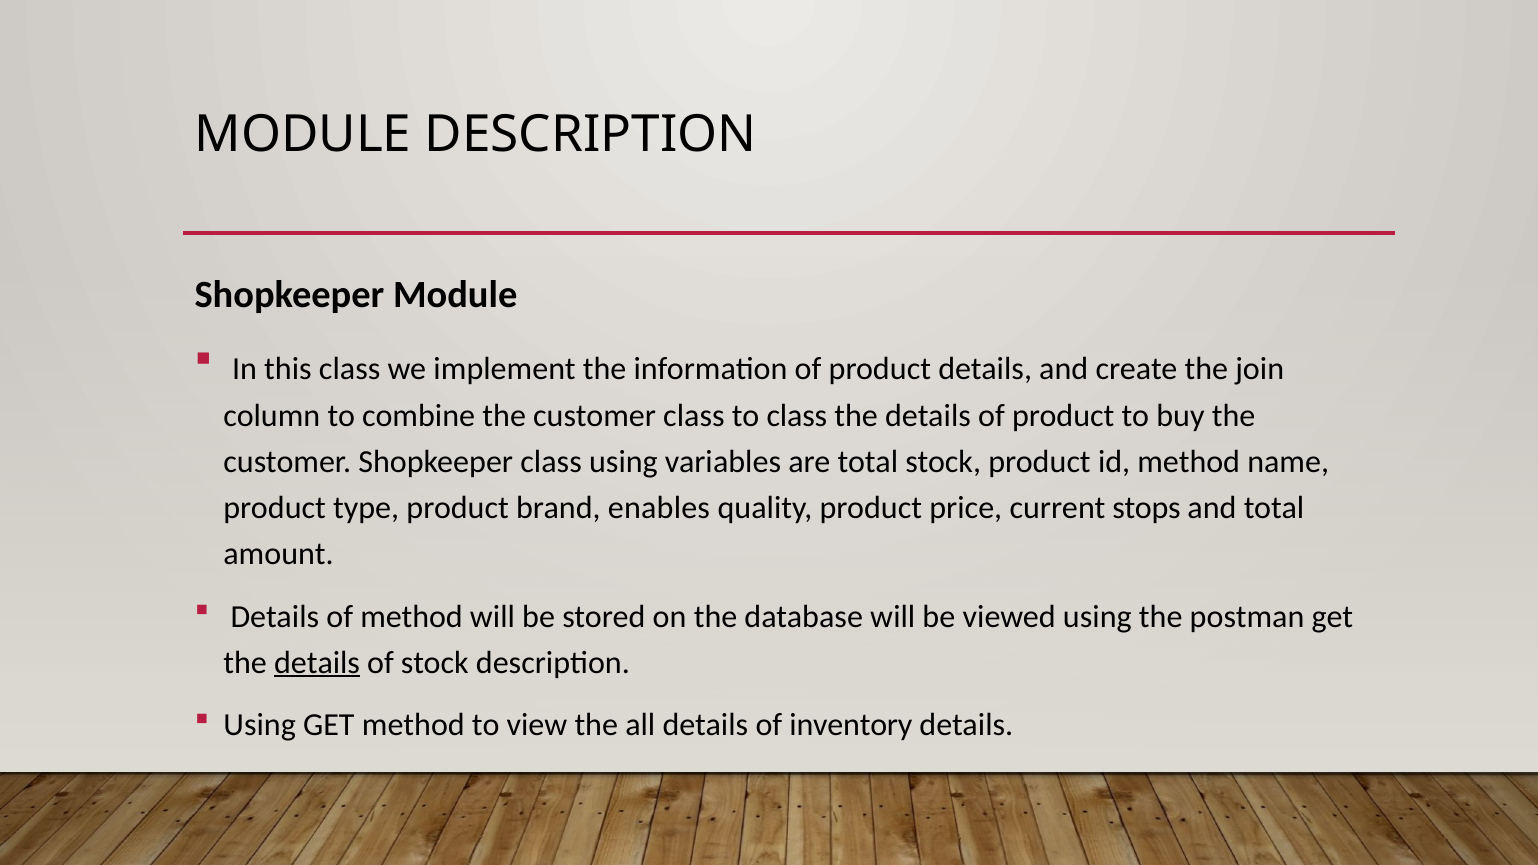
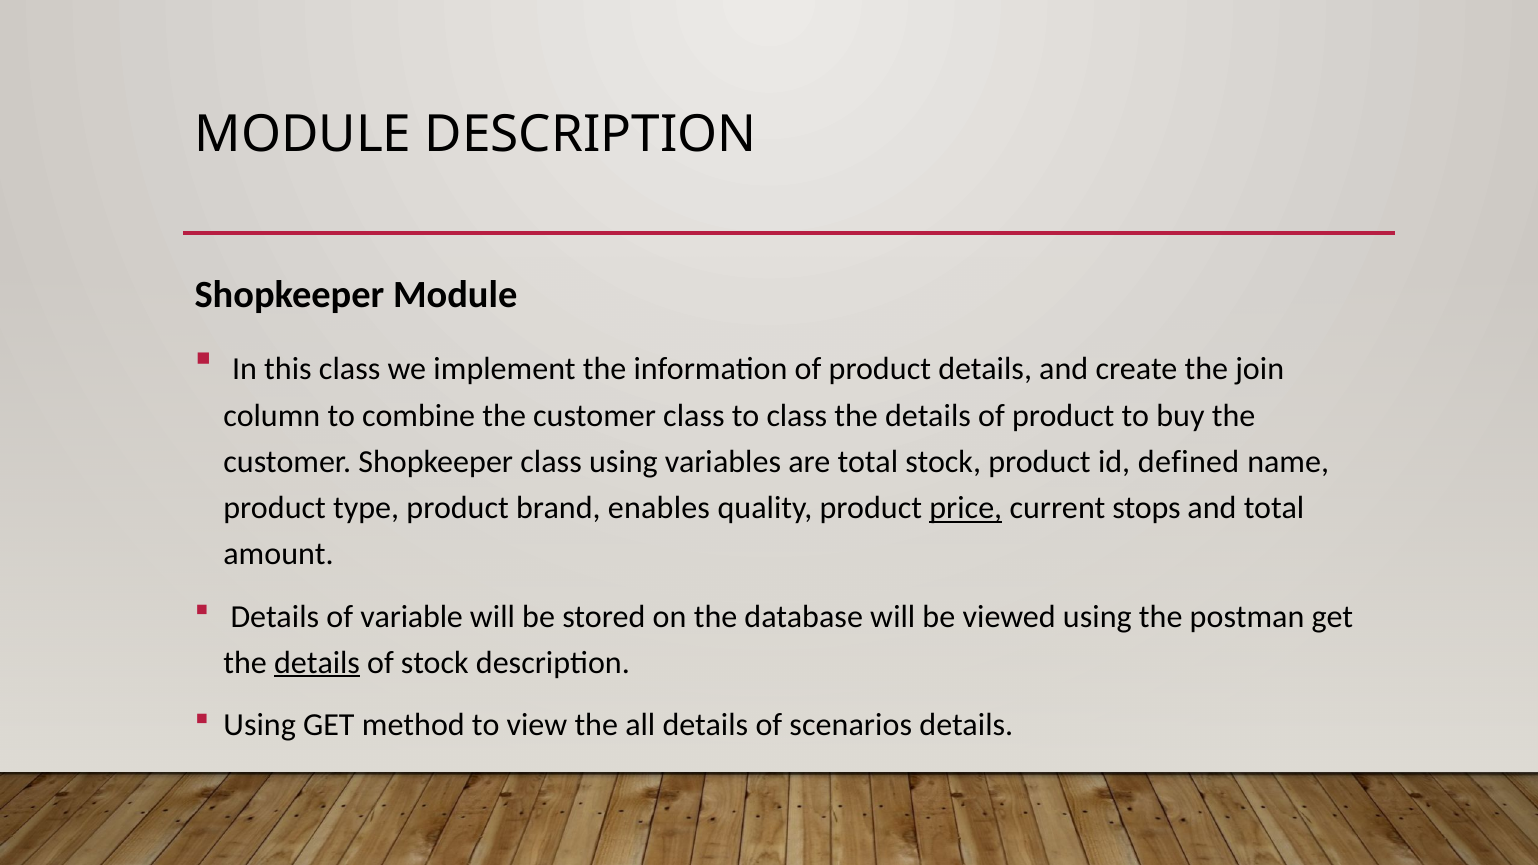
id method: method -> defined
price underline: none -> present
of method: method -> variable
inventory: inventory -> scenarios
